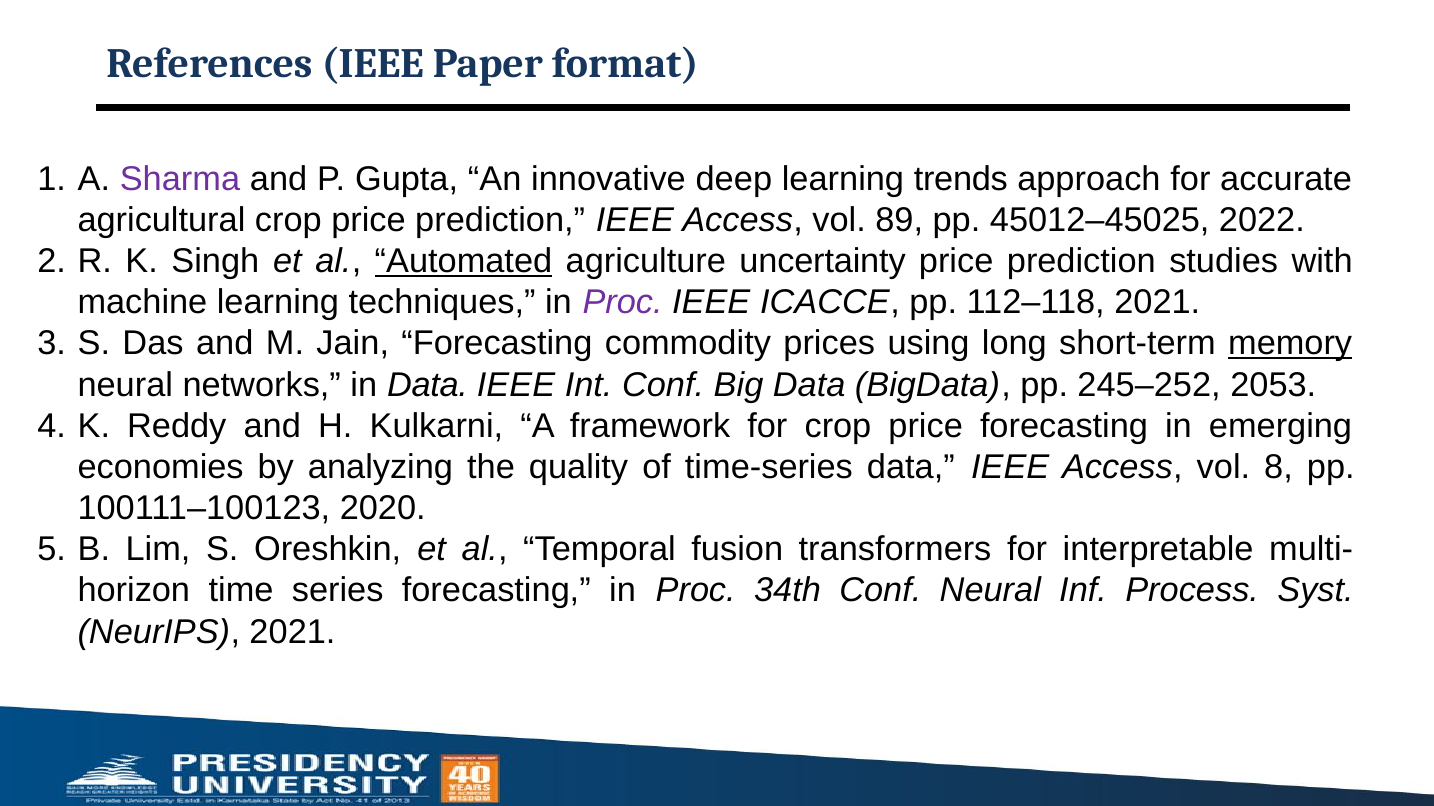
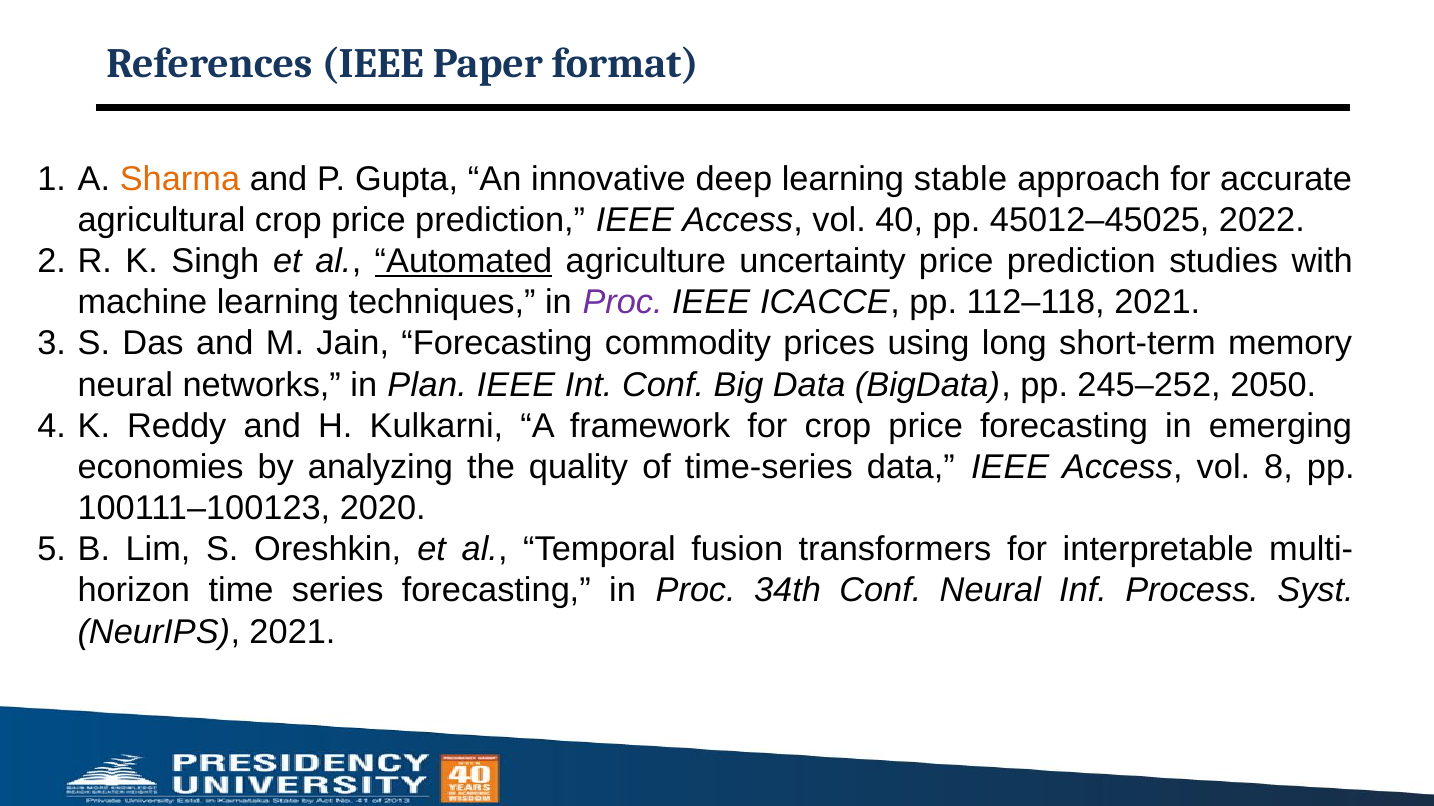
Sharma colour: purple -> orange
trends: trends -> stable
89: 89 -> 40
memory underline: present -> none
in Data: Data -> Plan
2053: 2053 -> 2050
